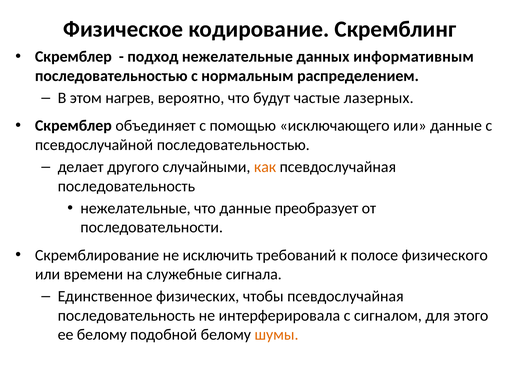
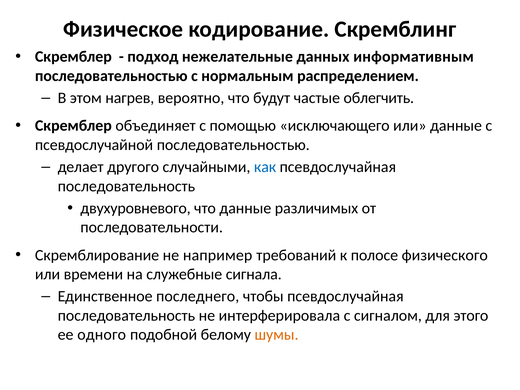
лазерных: лазерных -> облегчить
как colour: orange -> blue
нежелательные at (136, 208): нежелательные -> двухуровневого
преобразует: преобразует -> различимых
исключить: исключить -> например
физических: физических -> последнего
ее белому: белому -> одного
